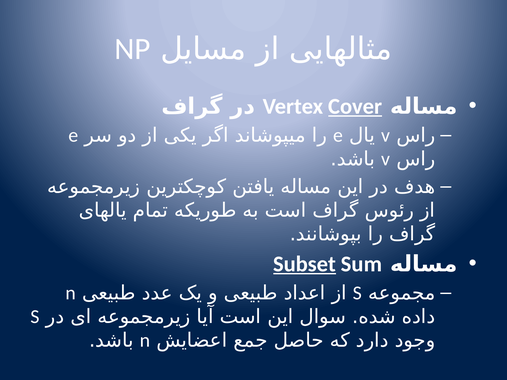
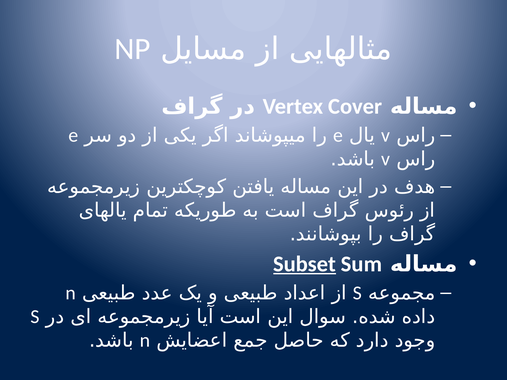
Cover underline: present -> none
